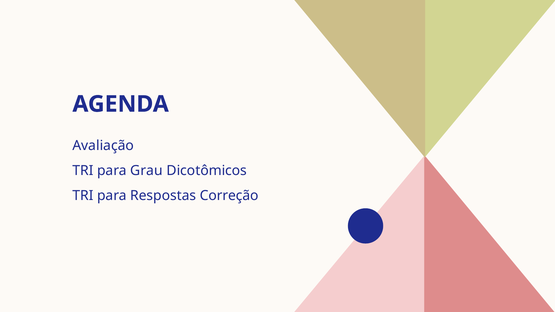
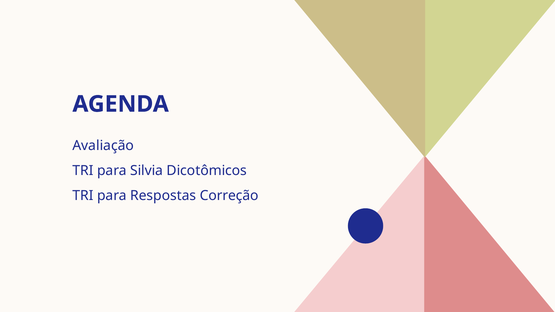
Grau: Grau -> Silvia
